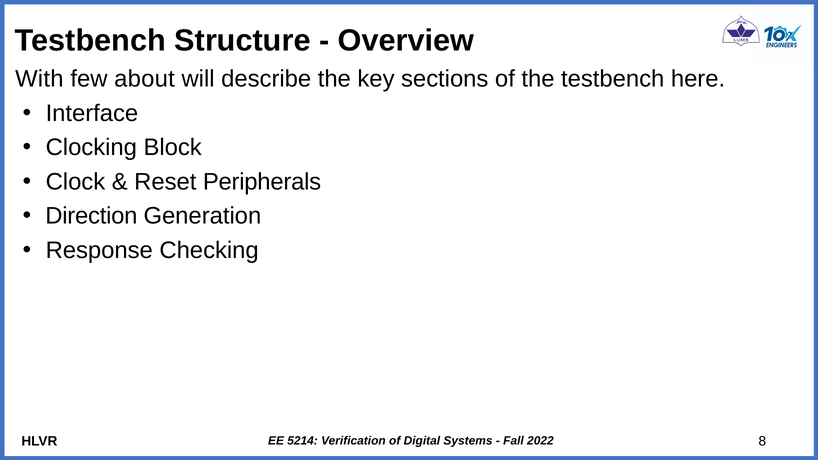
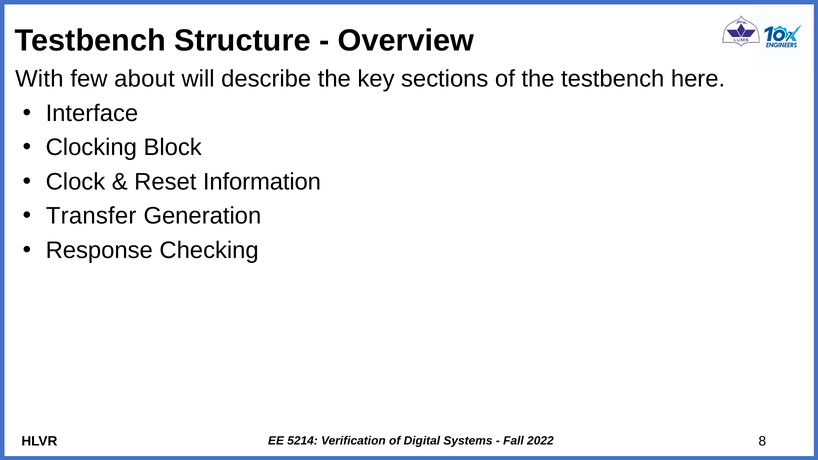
Peripherals: Peripherals -> Information
Direction: Direction -> Transfer
